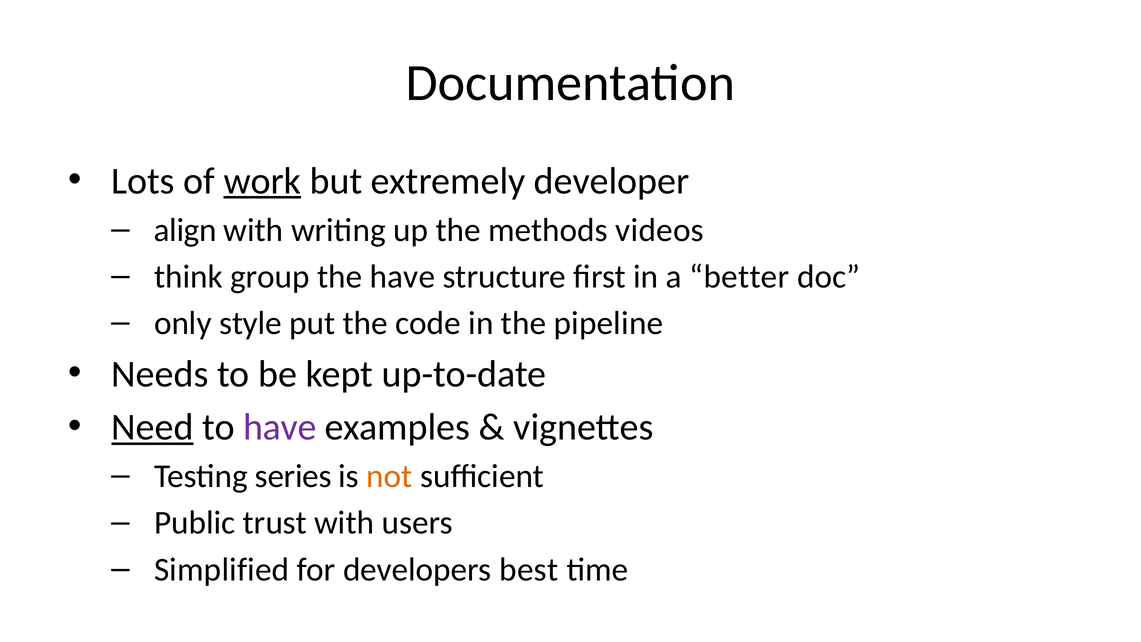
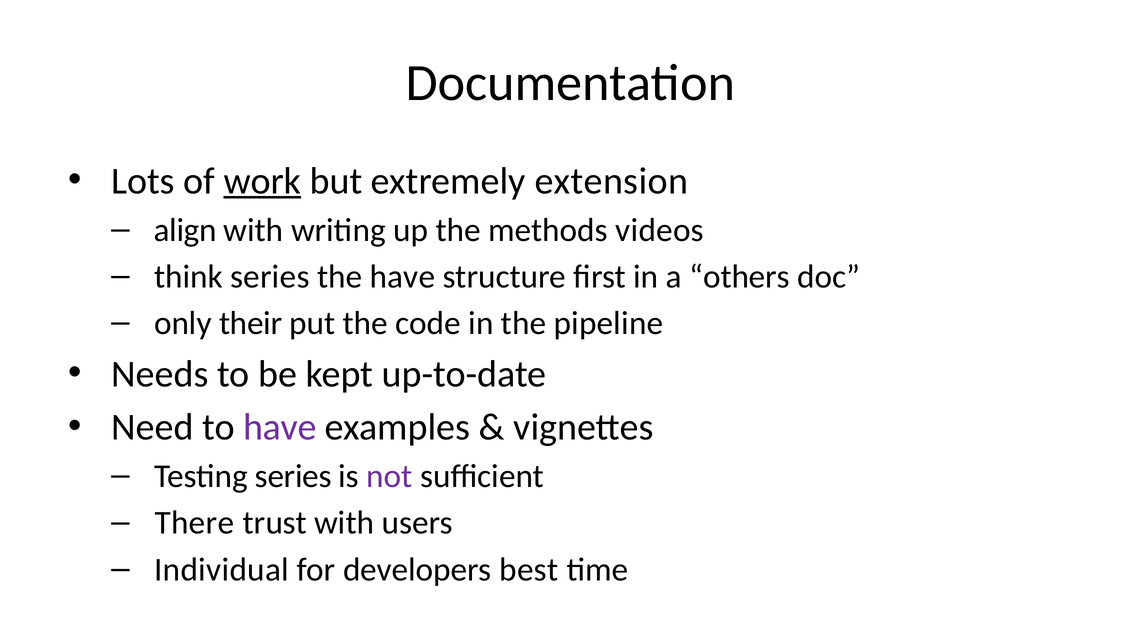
developer: developer -> extension
think group: group -> series
better: better -> others
style: style -> their
Need underline: present -> none
not colour: orange -> purple
Public: Public -> There
Simplified: Simplified -> Individual
